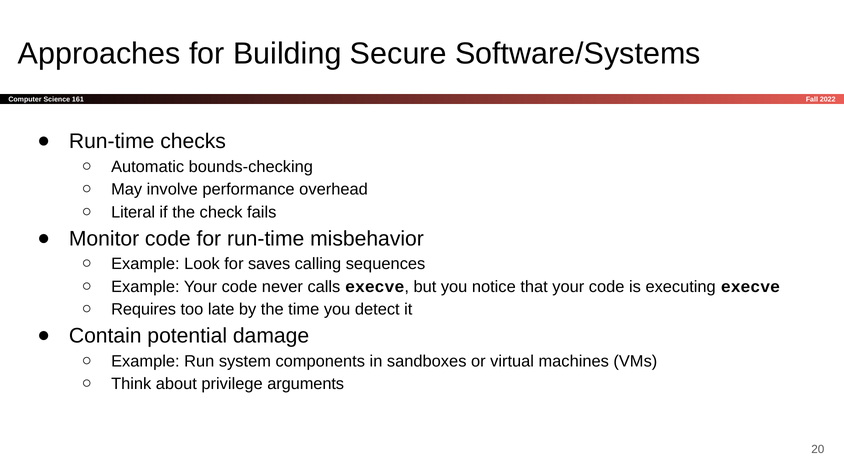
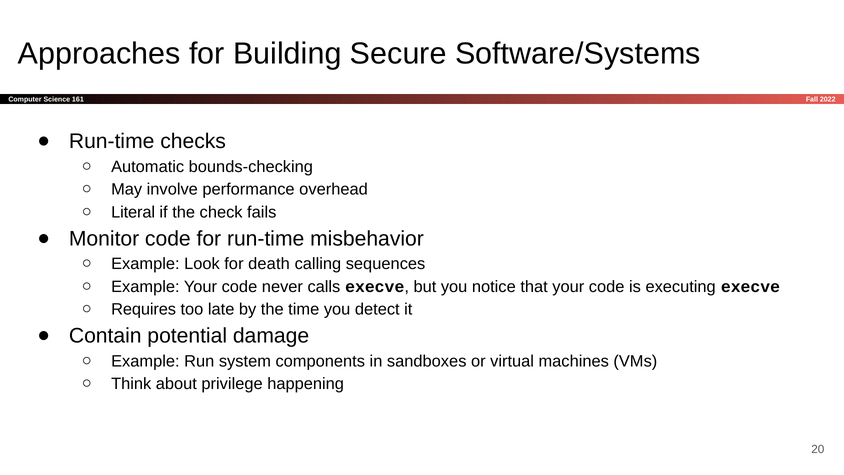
saves: saves -> death
arguments: arguments -> happening
